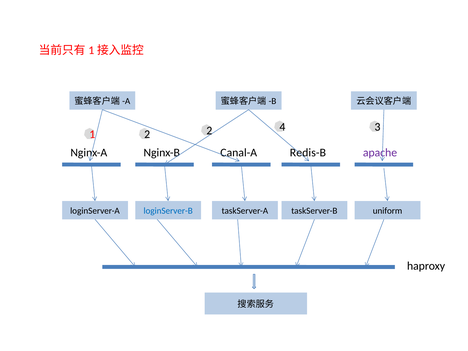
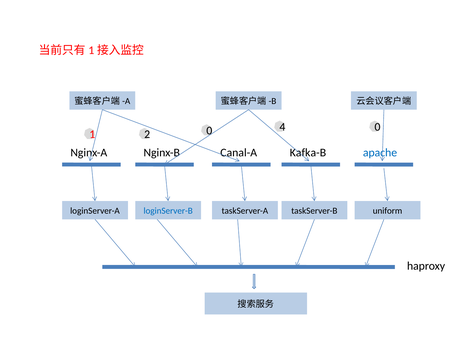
2 2: 2 -> 0
4 3: 3 -> 0
Redis-B: Redis-B -> Kafka-B
apache colour: purple -> blue
